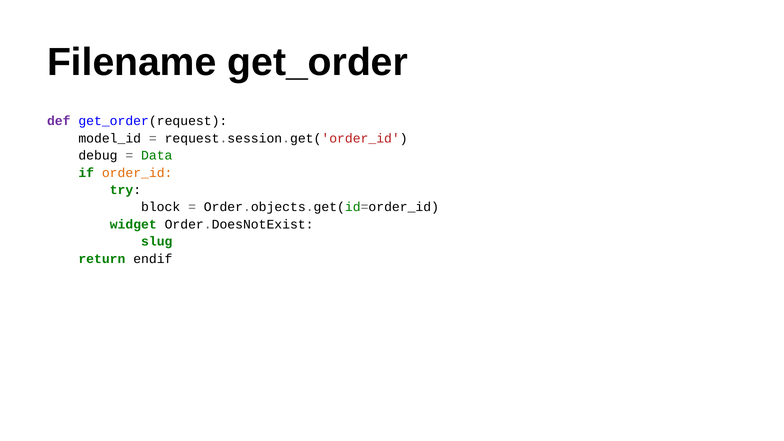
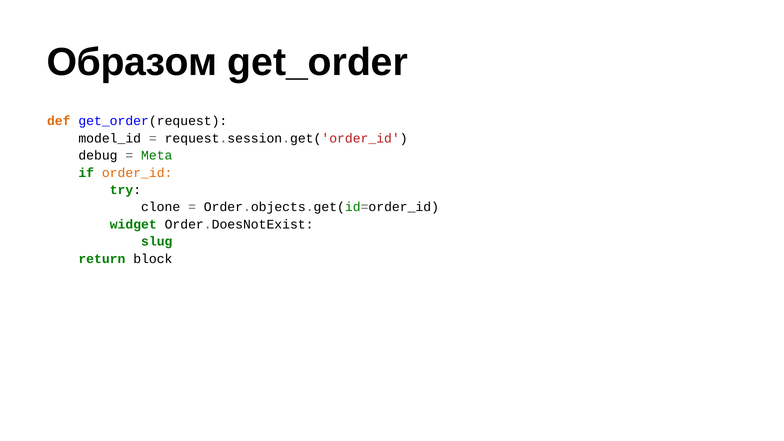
Filename: Filename -> Образом
def colour: purple -> orange
Data: Data -> Meta
block: block -> clone
endif: endif -> block
